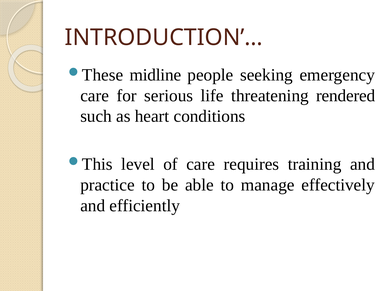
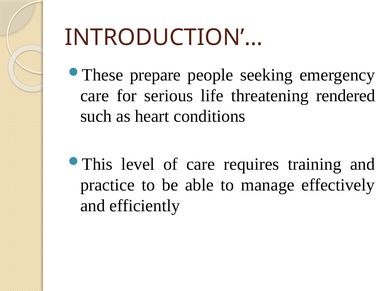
midline: midline -> prepare
